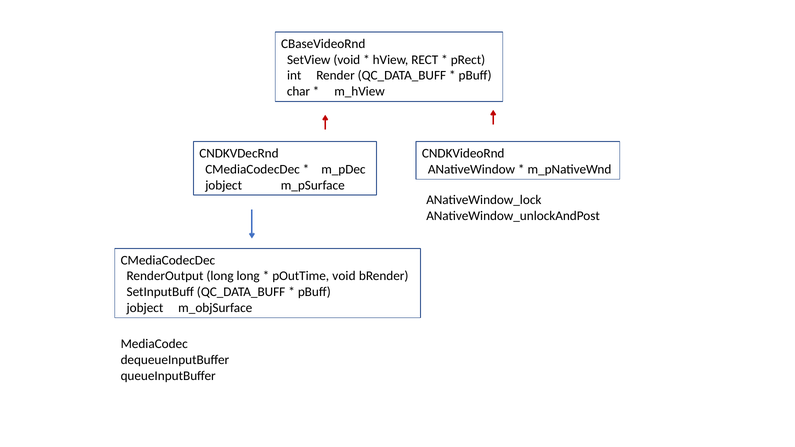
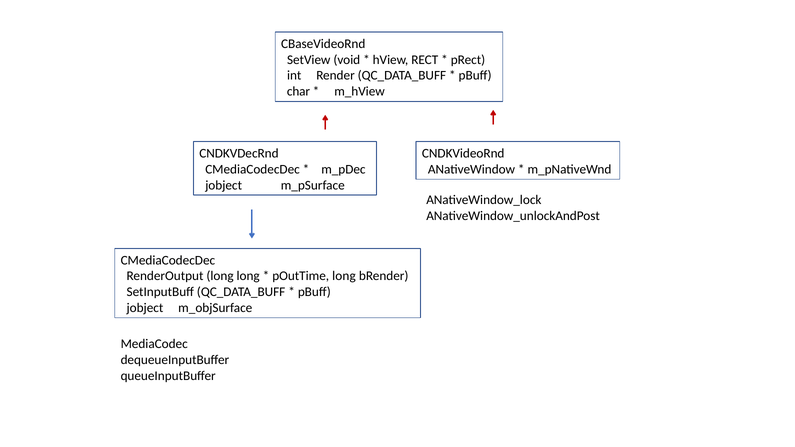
pOutTime void: void -> long
